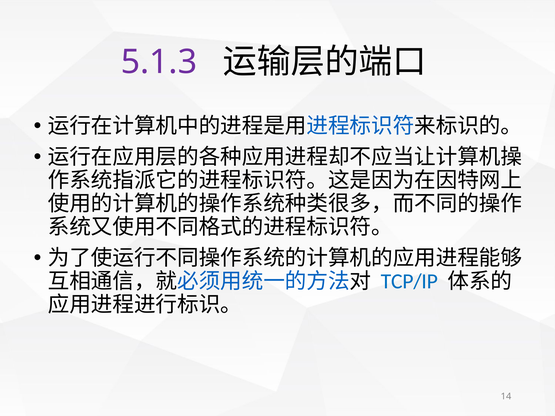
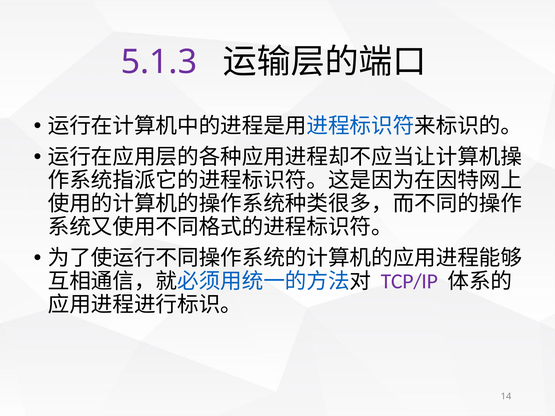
TCP/IP colour: blue -> purple
